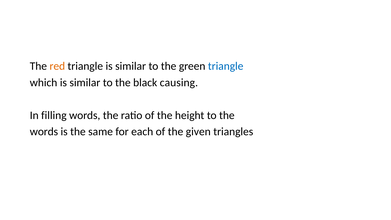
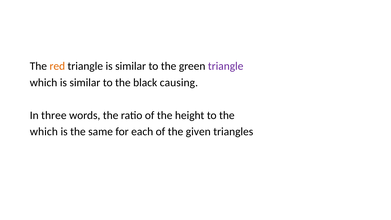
triangle at (226, 66) colour: blue -> purple
filling: filling -> three
words at (44, 132): words -> which
